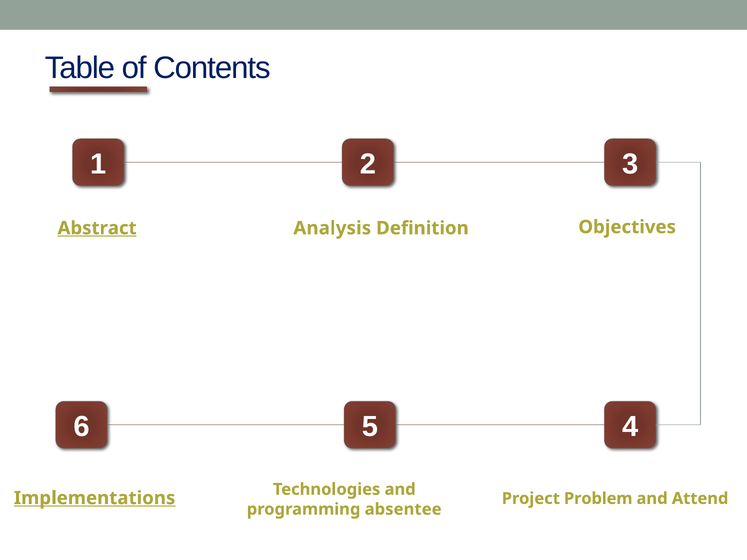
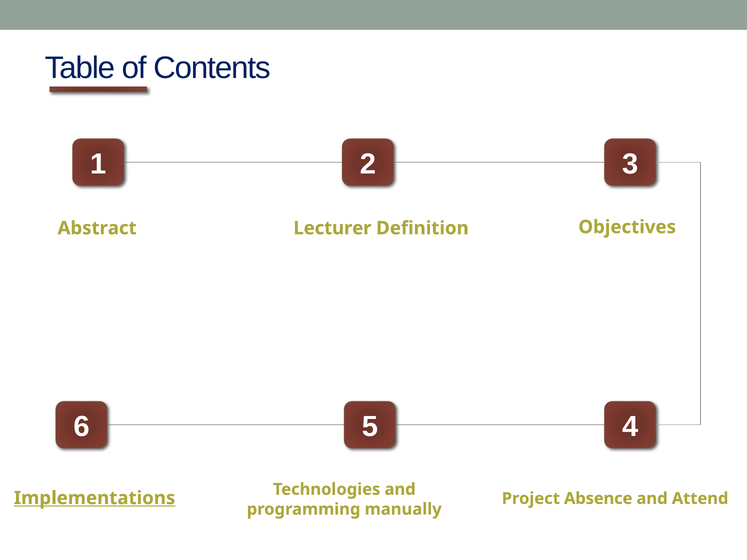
Abstract underline: present -> none
Analysis: Analysis -> Lecturer
Problem: Problem -> Absence
absentee: absentee -> manually
